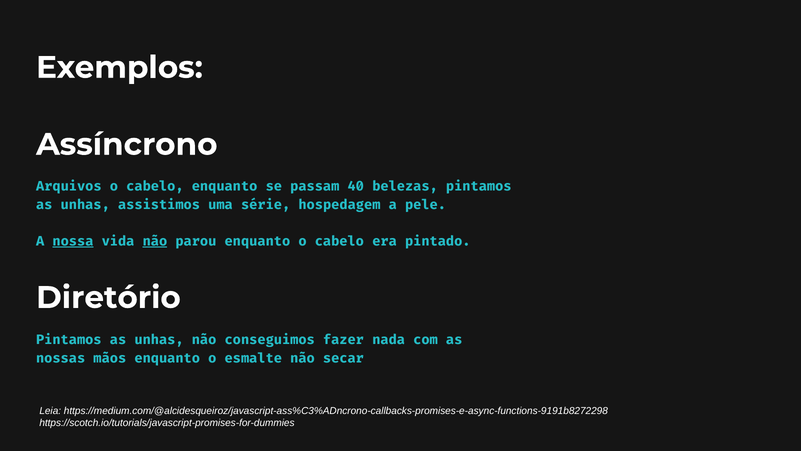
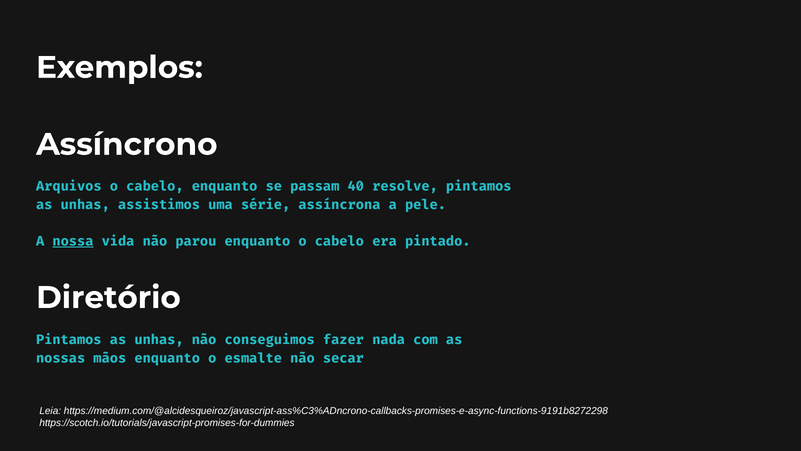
belezas: belezas -> resolve
hospedagem: hospedagem -> assíncrona
não at (155, 241) underline: present -> none
